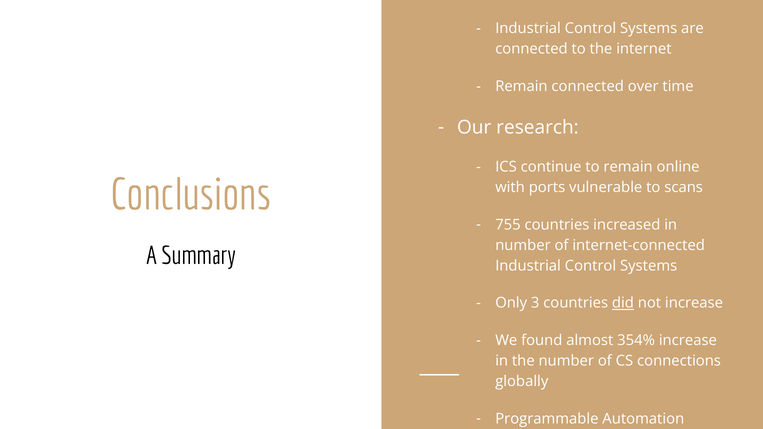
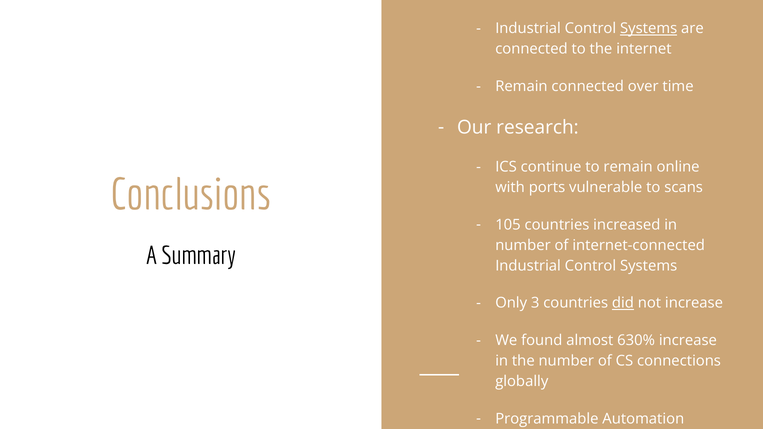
Systems at (649, 29) underline: none -> present
755: 755 -> 105
354%: 354% -> 630%
